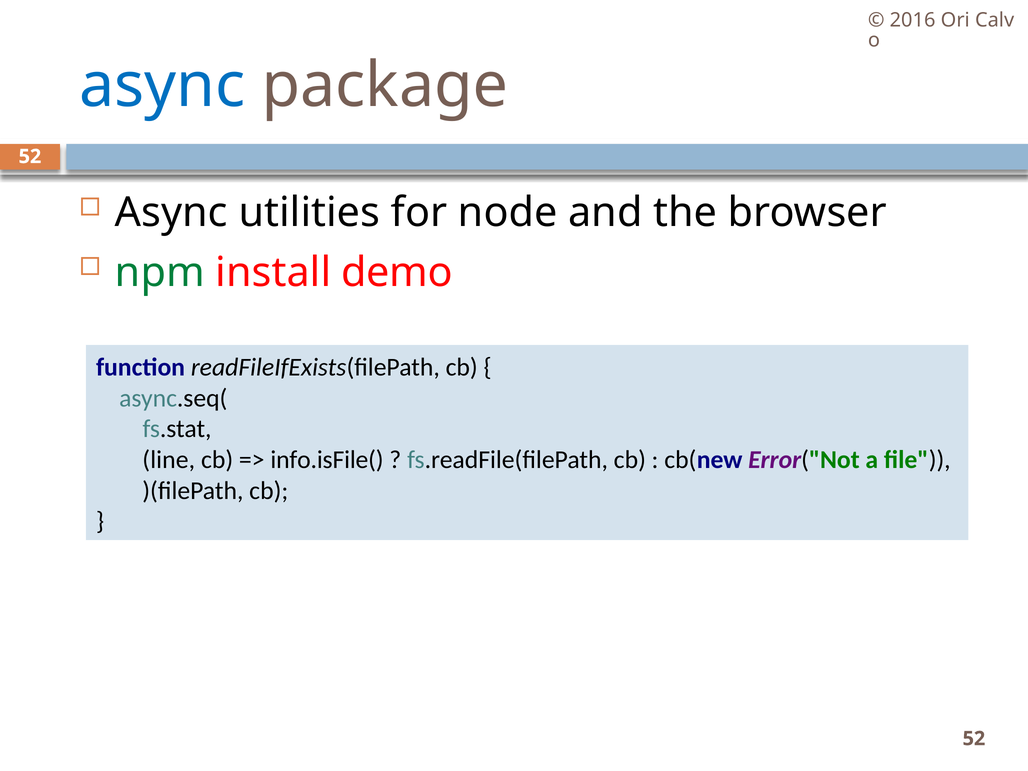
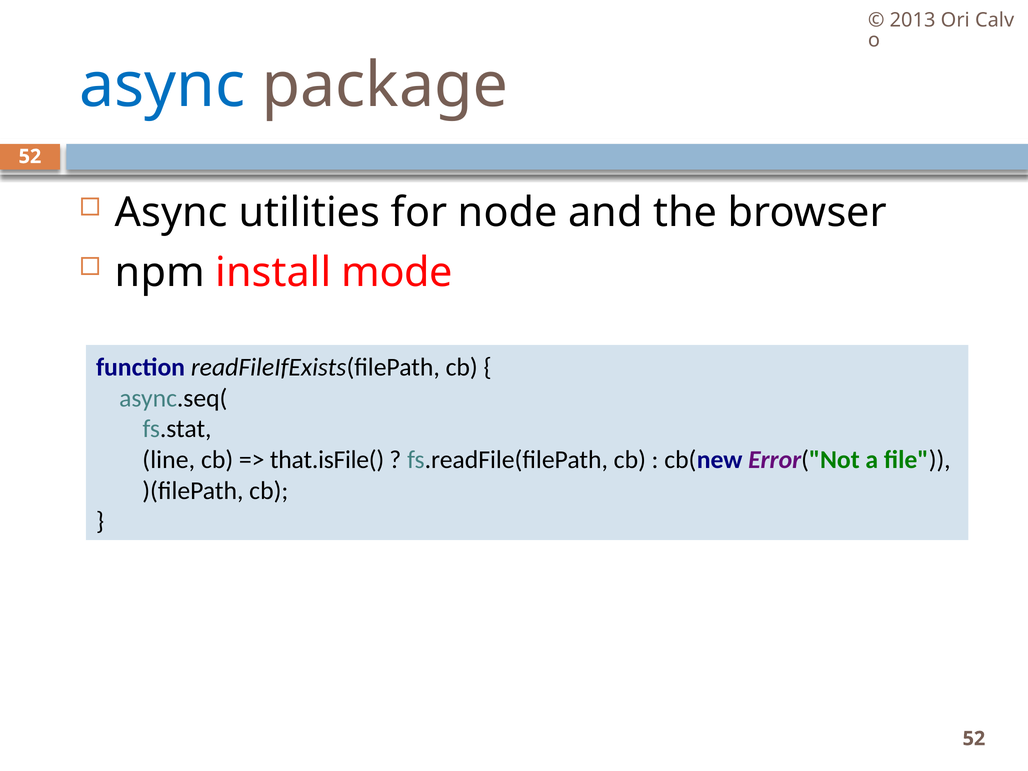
2016: 2016 -> 2013
npm colour: green -> black
demo: demo -> mode
info.isFile(: info.isFile( -> that.isFile(
